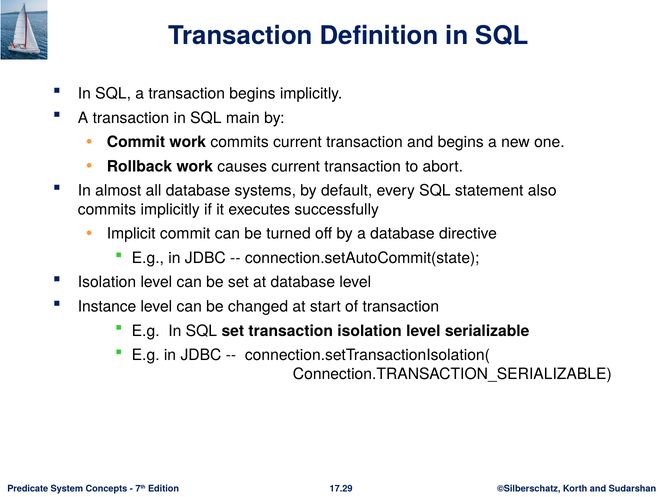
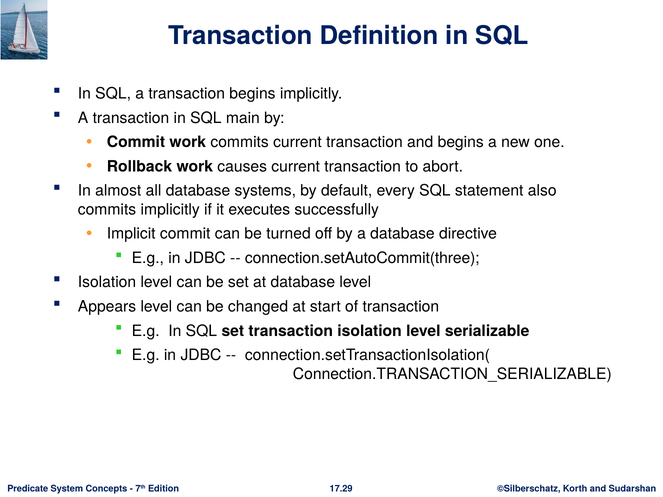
connection.setAutoCommit(state: connection.setAutoCommit(state -> connection.setAutoCommit(three
Instance: Instance -> Appears
